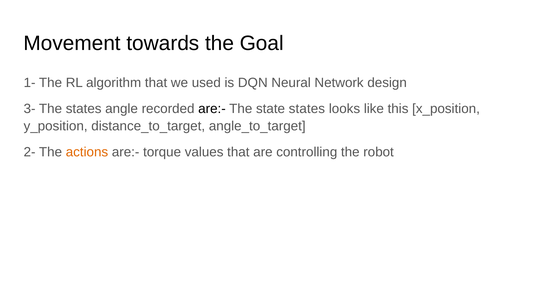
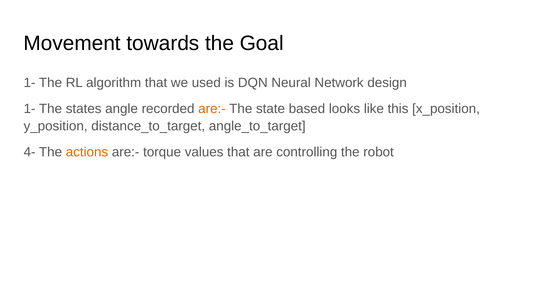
3- at (30, 109): 3- -> 1-
are:- at (212, 109) colour: black -> orange
state states: states -> based
2-: 2- -> 4-
